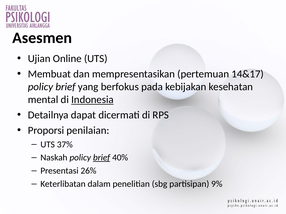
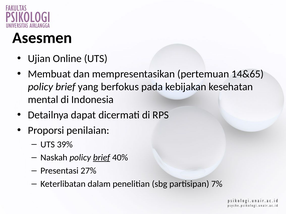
14&17: 14&17 -> 14&65
Indonesia underline: present -> none
37%: 37% -> 39%
26%: 26% -> 27%
9%: 9% -> 7%
